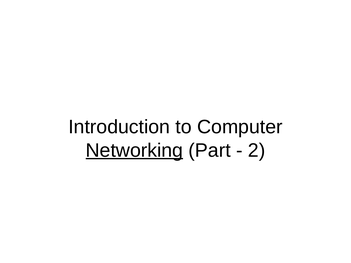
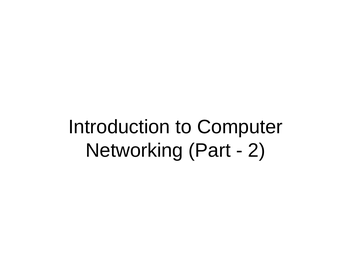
Networking underline: present -> none
